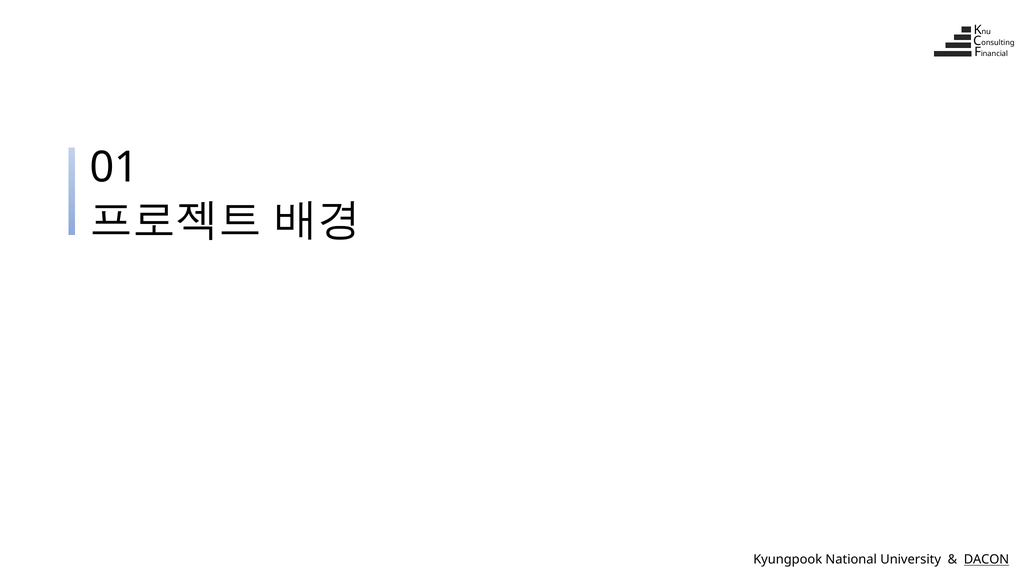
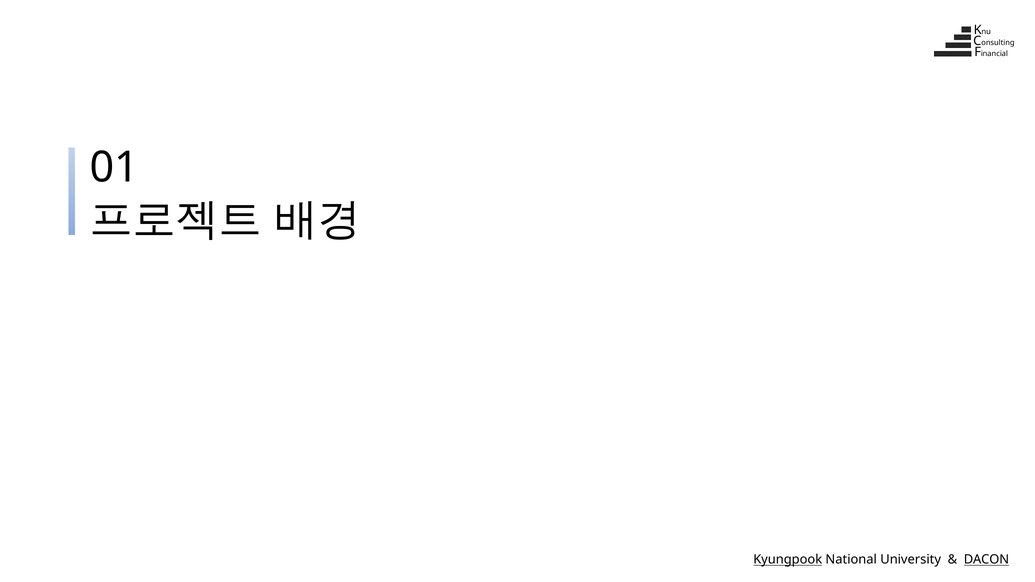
Kyungpook underline: none -> present
